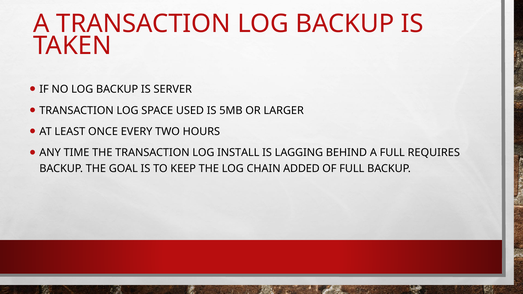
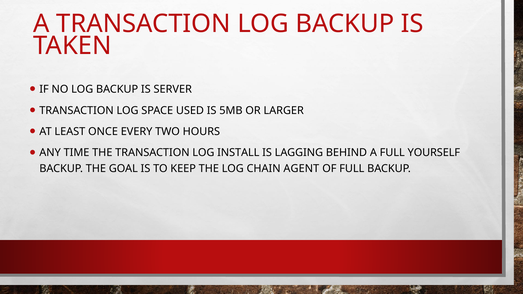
REQUIRES: REQUIRES -> YOURSELF
ADDED: ADDED -> AGENT
